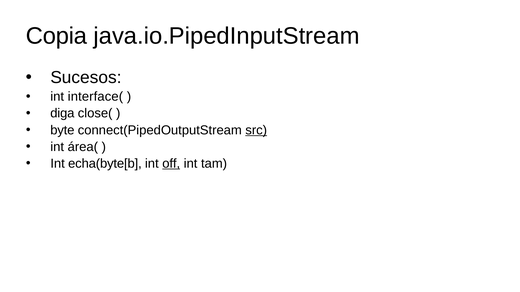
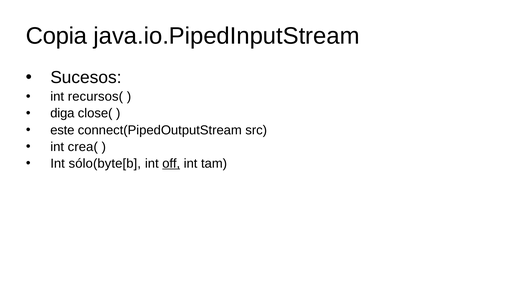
interface(: interface( -> recursos(
byte: byte -> este
src underline: present -> none
área(: área( -> crea(
echa(byte[b: echa(byte[b -> sólo(byte[b
